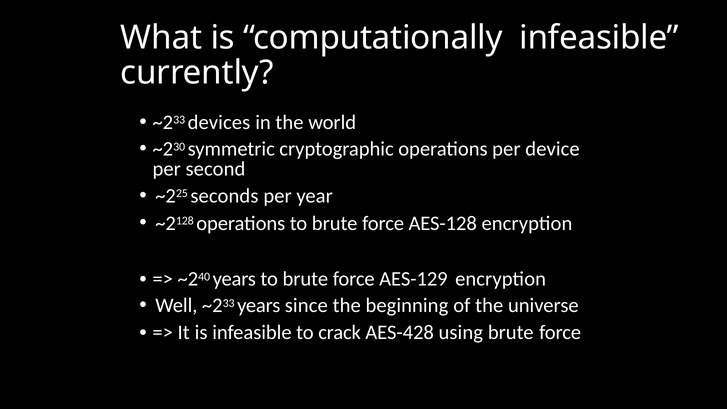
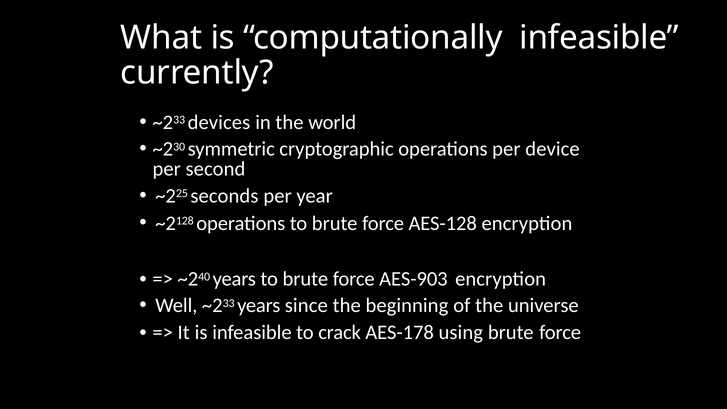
AES-129: AES-129 -> AES-903
AES-428: AES-428 -> AES-178
